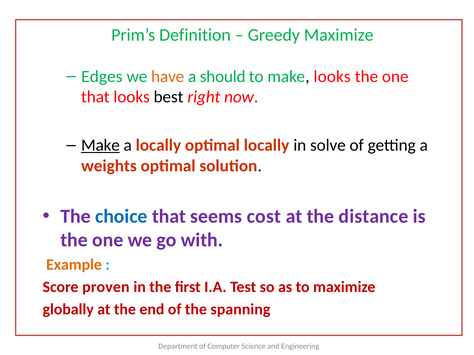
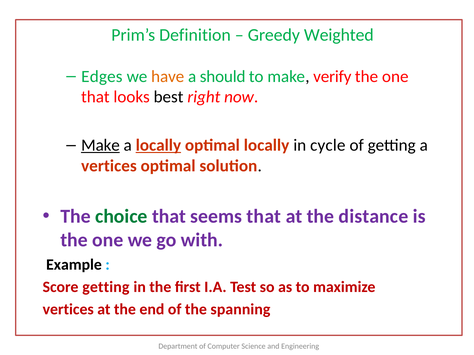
Greedy Maximize: Maximize -> Weighted
make looks: looks -> verify
locally at (158, 146) underline: none -> present
solve: solve -> cycle
weights at (109, 166): weights -> vertices
choice colour: blue -> green
seems cost: cost -> that
Example colour: orange -> black
Score proven: proven -> getting
globally at (68, 310): globally -> vertices
